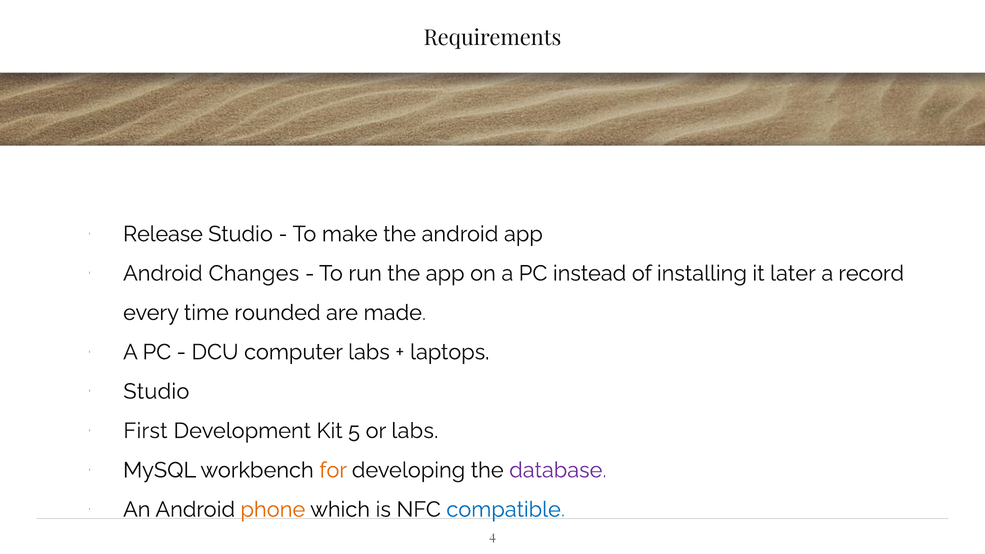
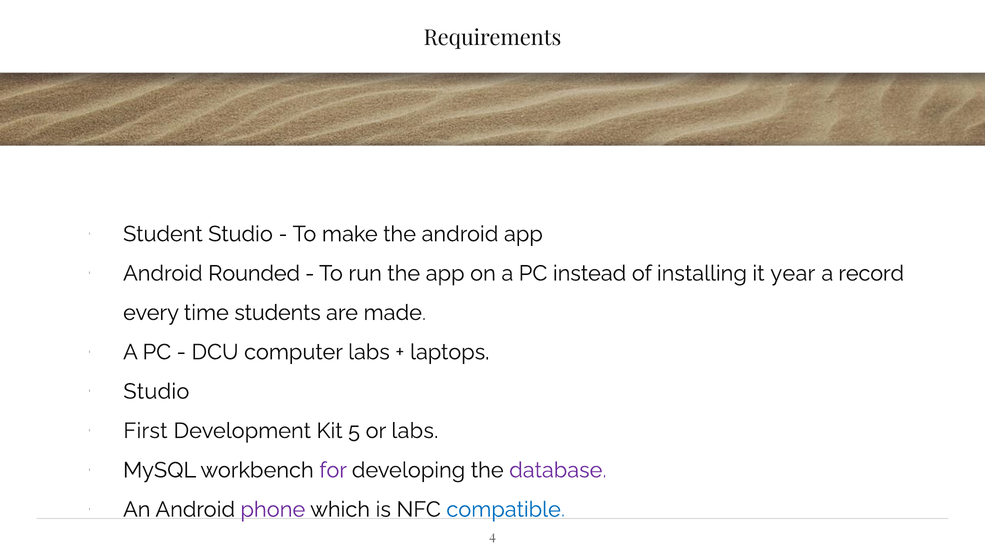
Release: Release -> Student
Changes: Changes -> Rounded
later: later -> year
rounded: rounded -> students
for colour: orange -> purple
phone colour: orange -> purple
